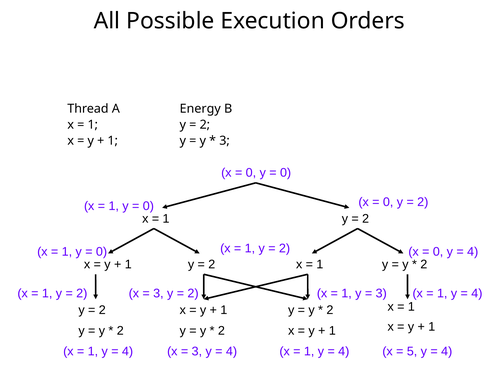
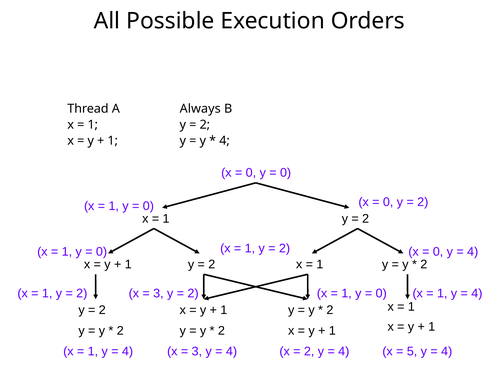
Energy: Energy -> Always
3 at (225, 141): 3 -> 4
3 at (381, 294): 3 -> 0
1 at (309, 352): 1 -> 2
